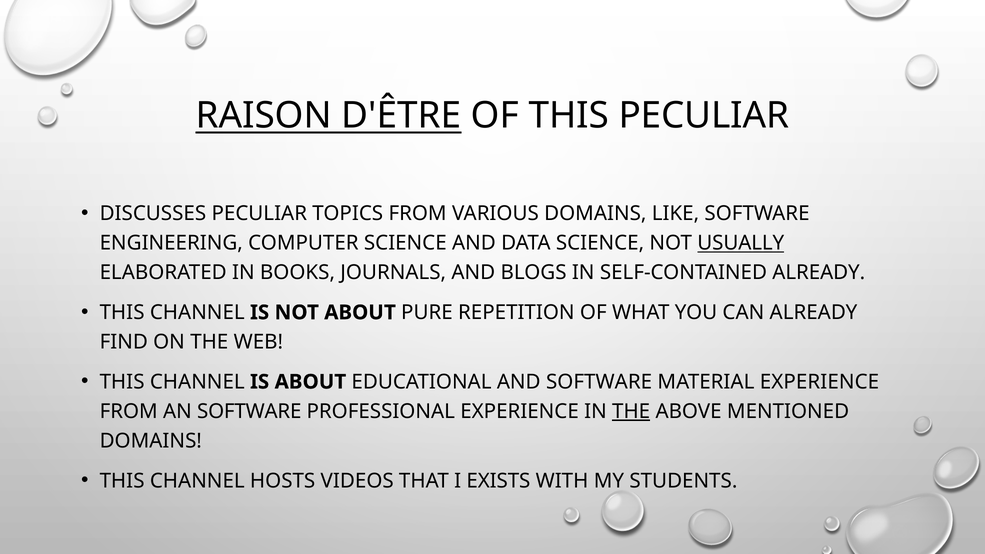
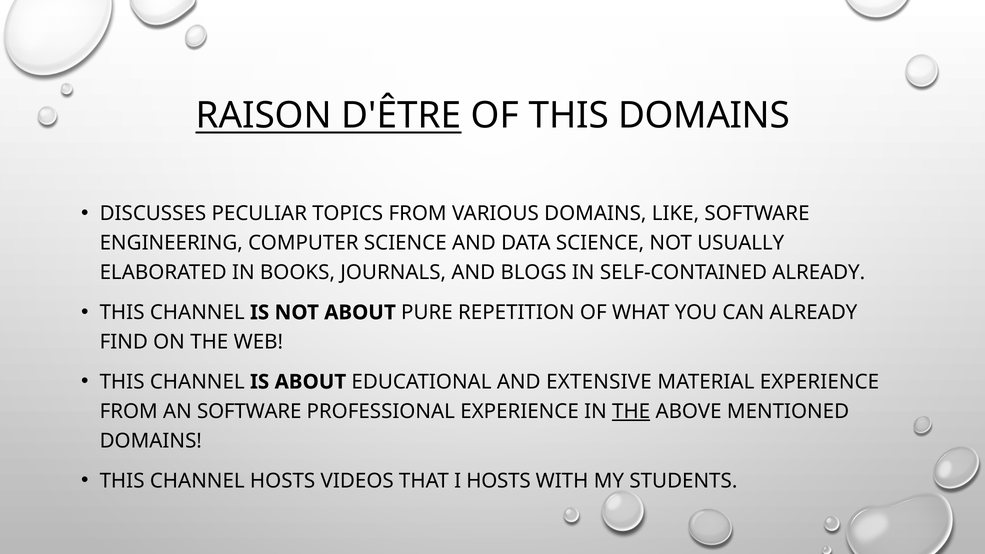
THIS PECULIAR: PECULIAR -> DOMAINS
USUALLY underline: present -> none
AND SOFTWARE: SOFTWARE -> EXTENSIVE
I EXISTS: EXISTS -> HOSTS
